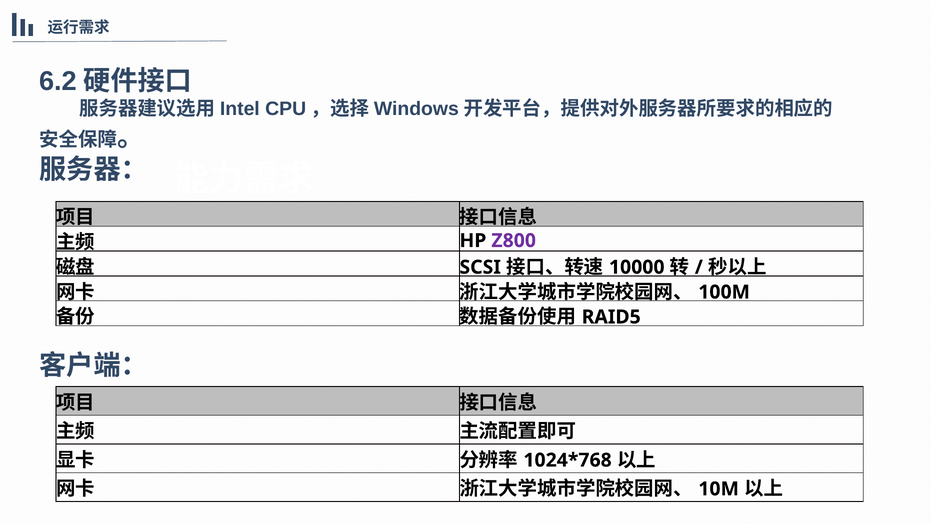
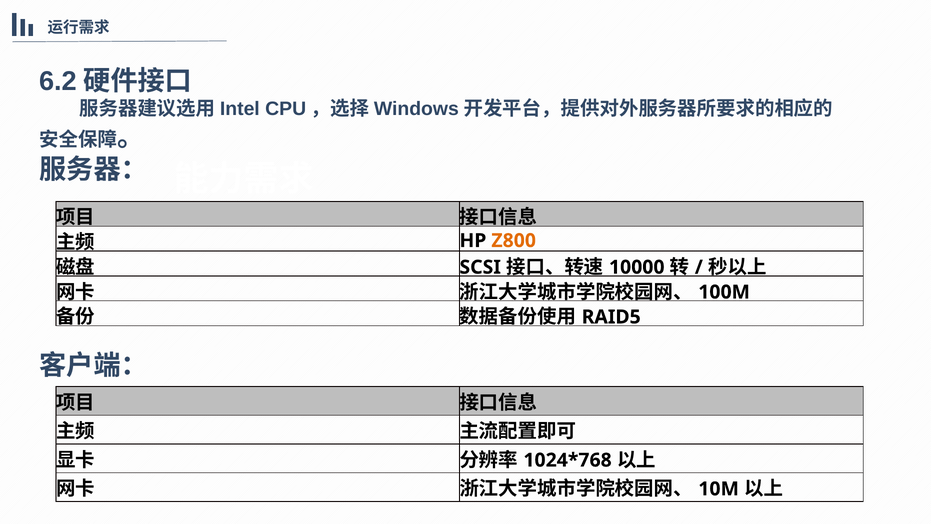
Z800 colour: purple -> orange
